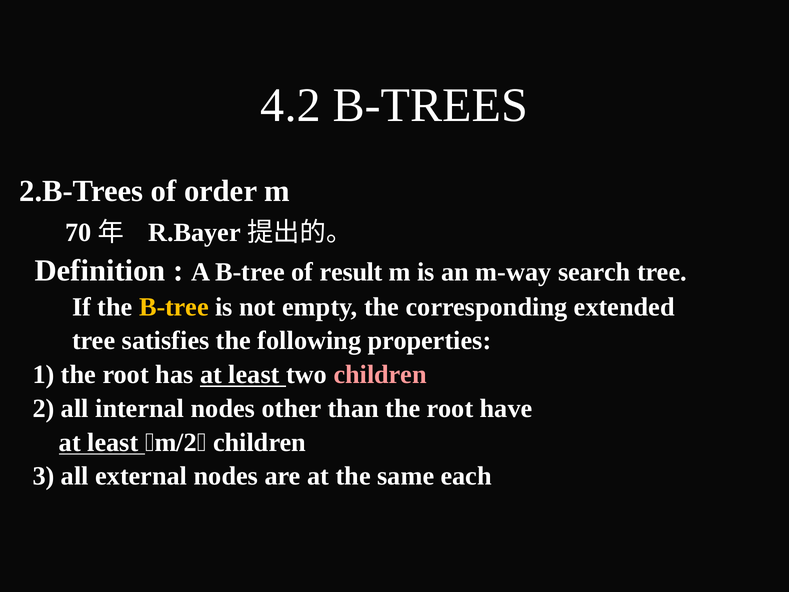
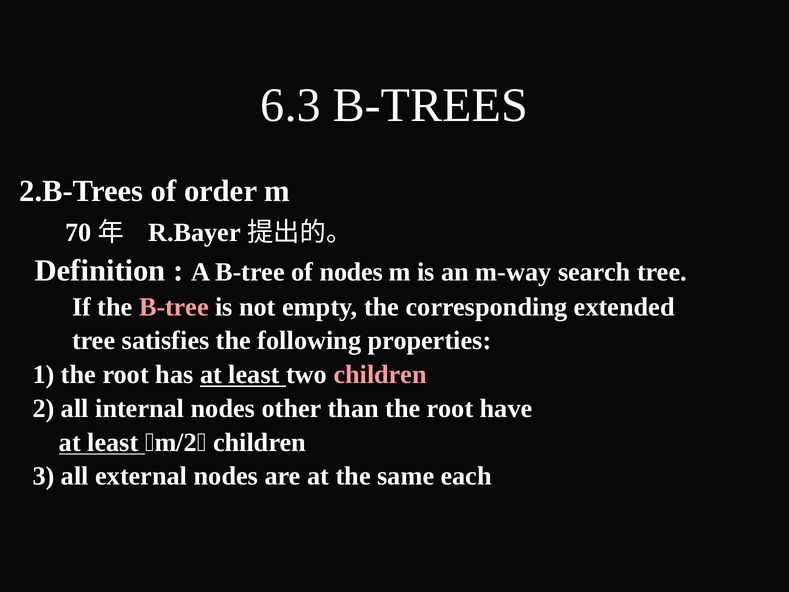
4.2: 4.2 -> 6.3
of result: result -> nodes
B-tree at (174, 307) colour: yellow -> pink
